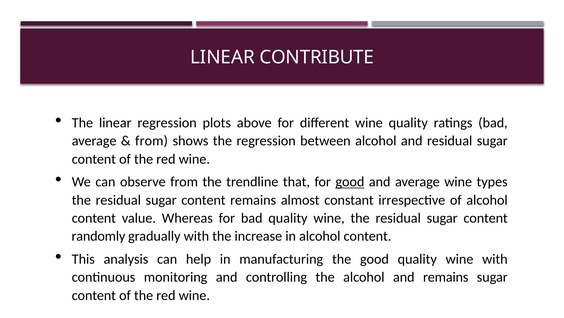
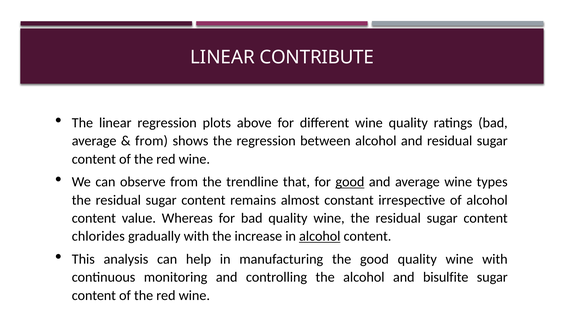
randomly: randomly -> chlorides
alcohol at (320, 236) underline: none -> present
and remains: remains -> bisulfite
